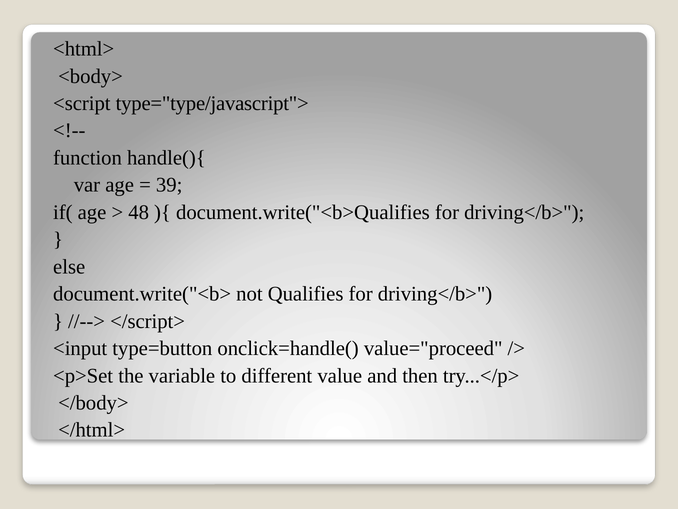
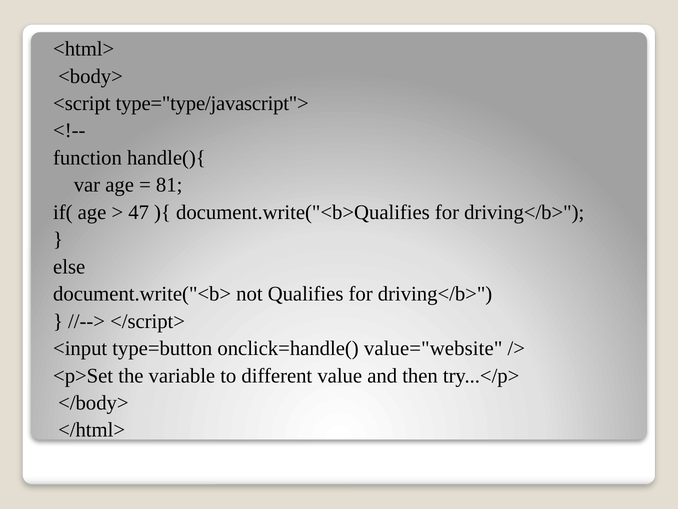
39: 39 -> 81
48: 48 -> 47
value="proceed: value="proceed -> value="website
